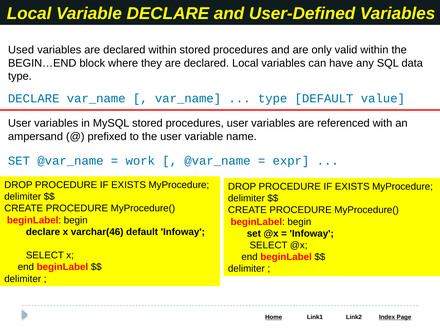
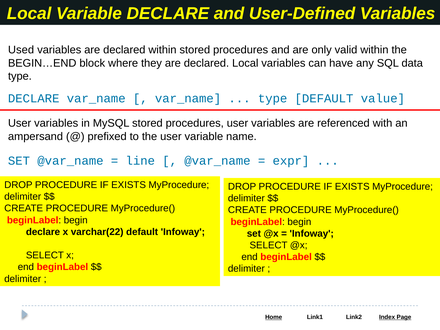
work: work -> line
varchar(46: varchar(46 -> varchar(22
